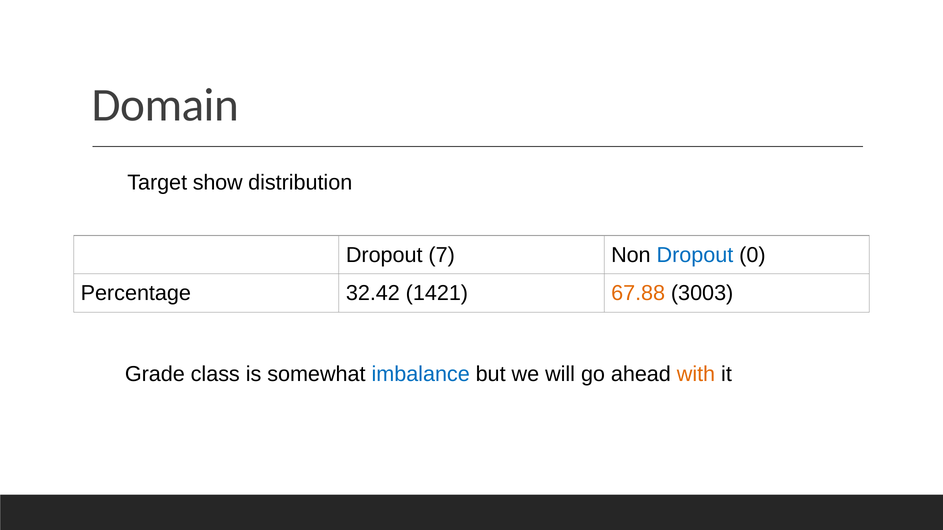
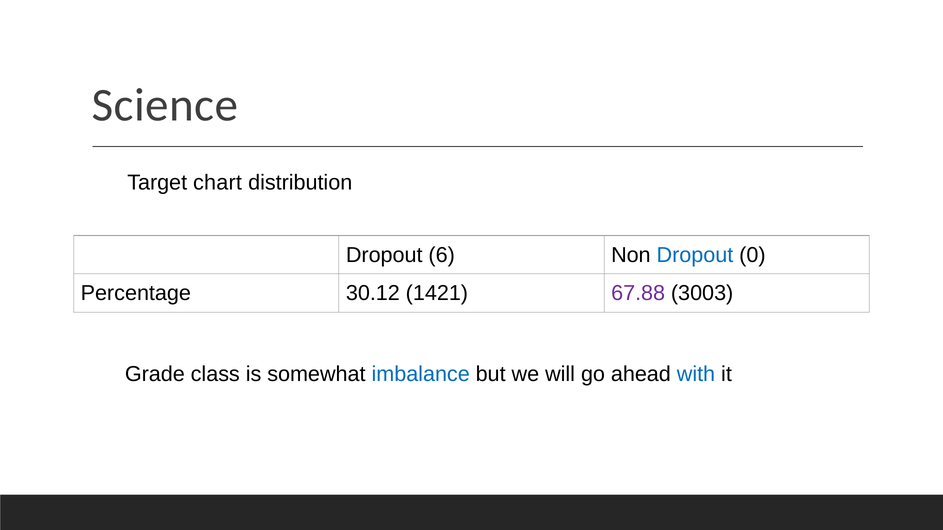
Domain: Domain -> Science
show: show -> chart
7: 7 -> 6
32.42: 32.42 -> 30.12
67.88 colour: orange -> purple
with colour: orange -> blue
